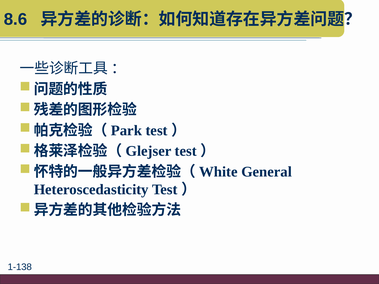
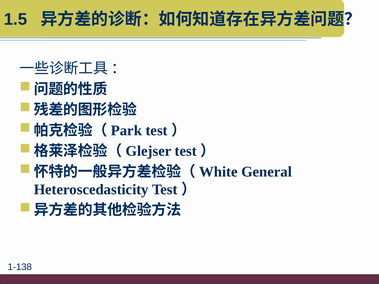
8.6: 8.6 -> 1.5
